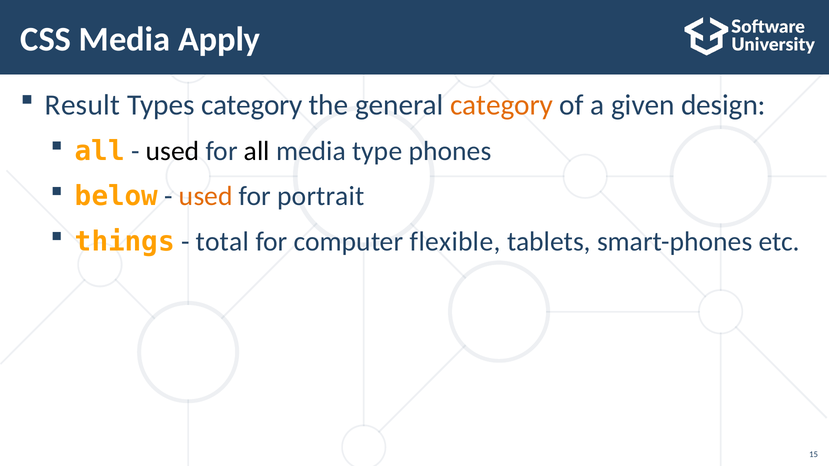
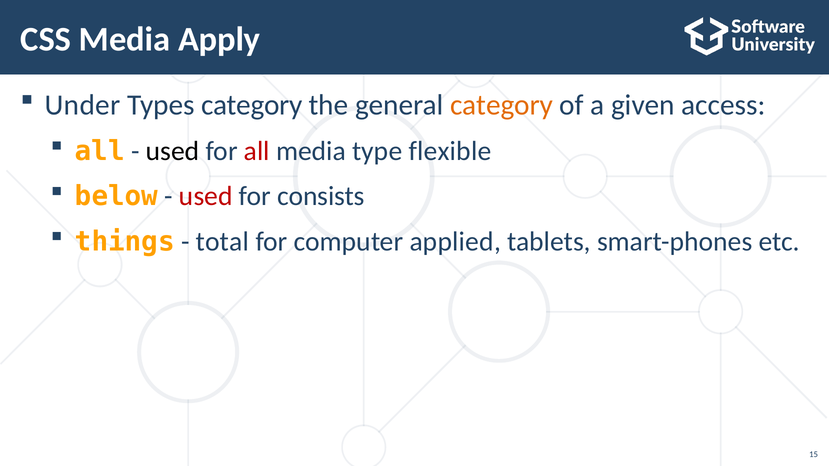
Result: Result -> Under
design: design -> access
all at (257, 151) colour: black -> red
phones: phones -> flexible
used at (206, 196) colour: orange -> red
portrait: portrait -> consists
flexible: flexible -> applied
